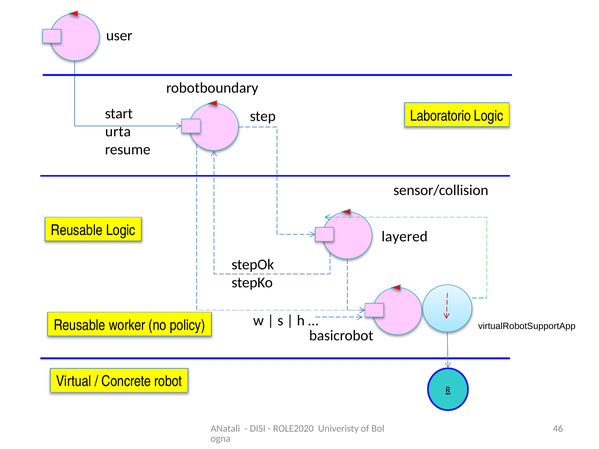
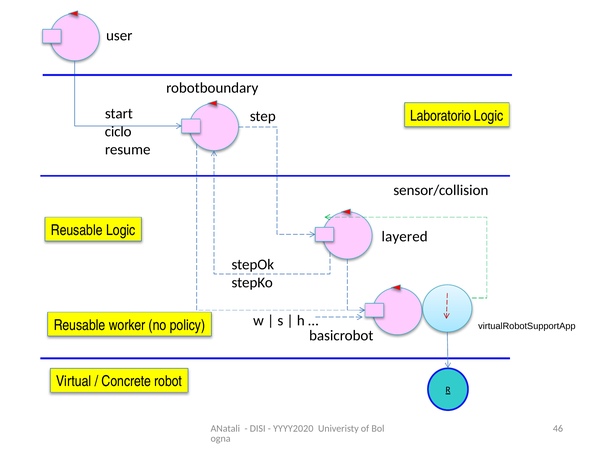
urta: urta -> ciclo
ROLE2020: ROLE2020 -> YYYY2020
